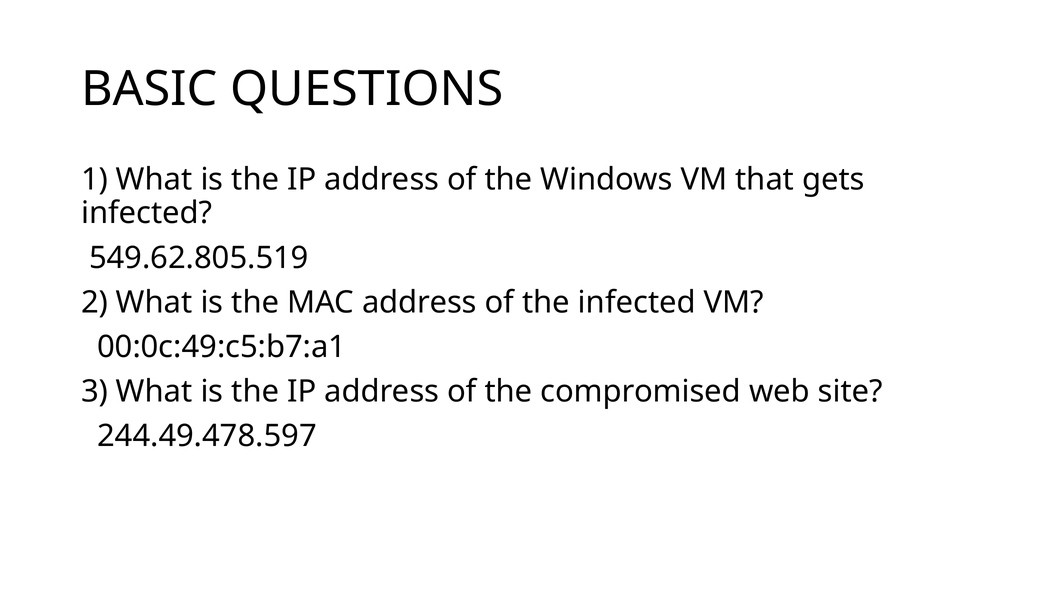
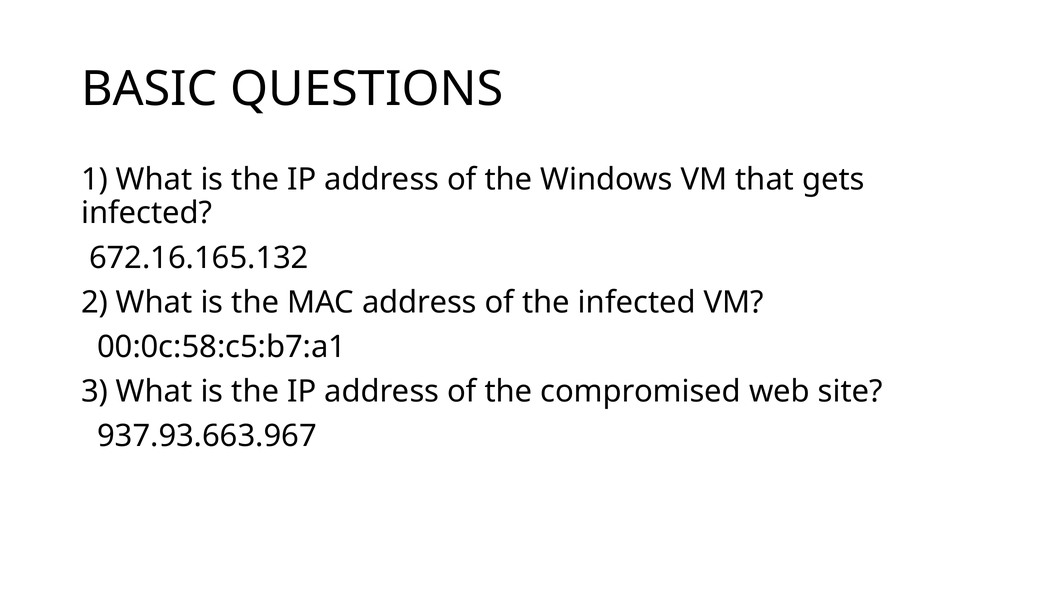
549.62.805.519: 549.62.805.519 -> 672.16.165.132
00:0c:49:c5:b7:a1: 00:0c:49:c5:b7:a1 -> 00:0c:58:c5:b7:a1
244.49.478.597: 244.49.478.597 -> 937.93.663.967
